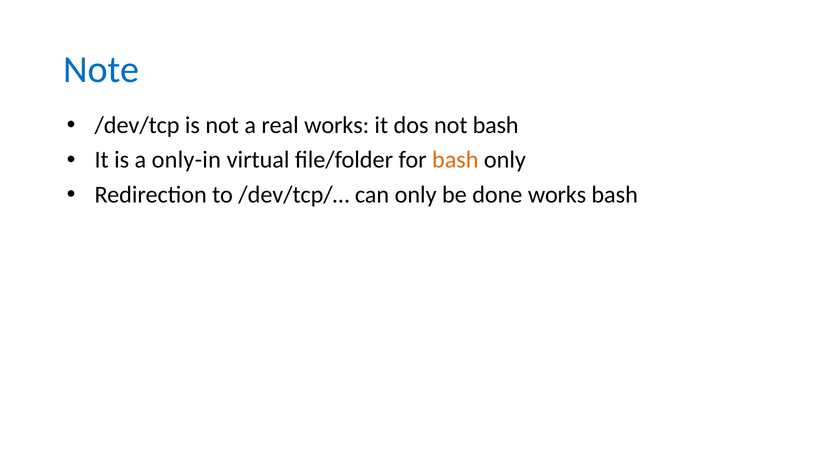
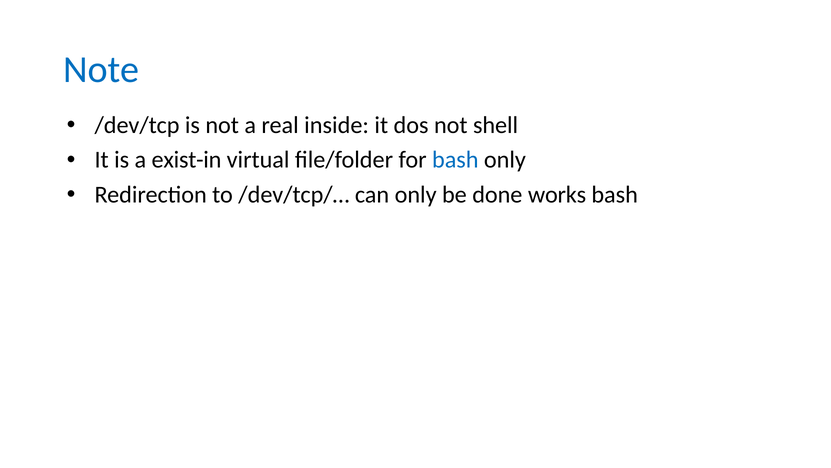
real works: works -> inside
not bash: bash -> shell
only-in: only-in -> exist-in
bash at (455, 160) colour: orange -> blue
